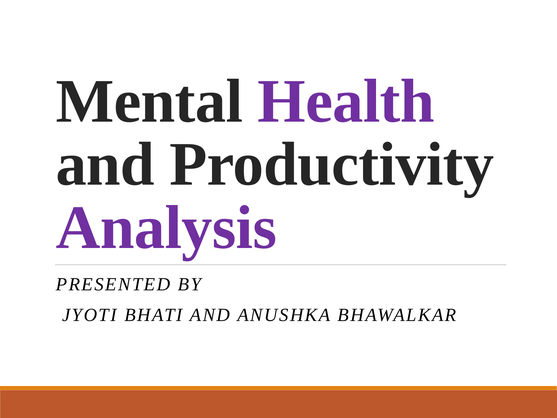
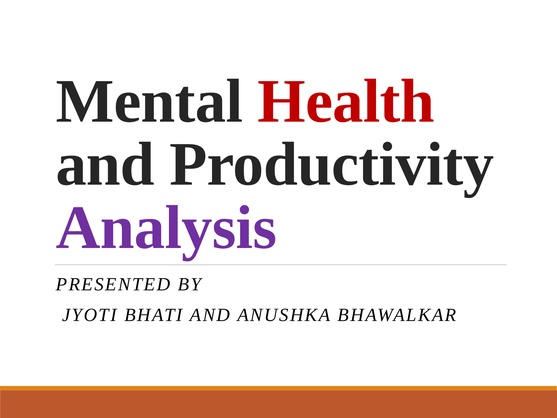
Health colour: purple -> red
